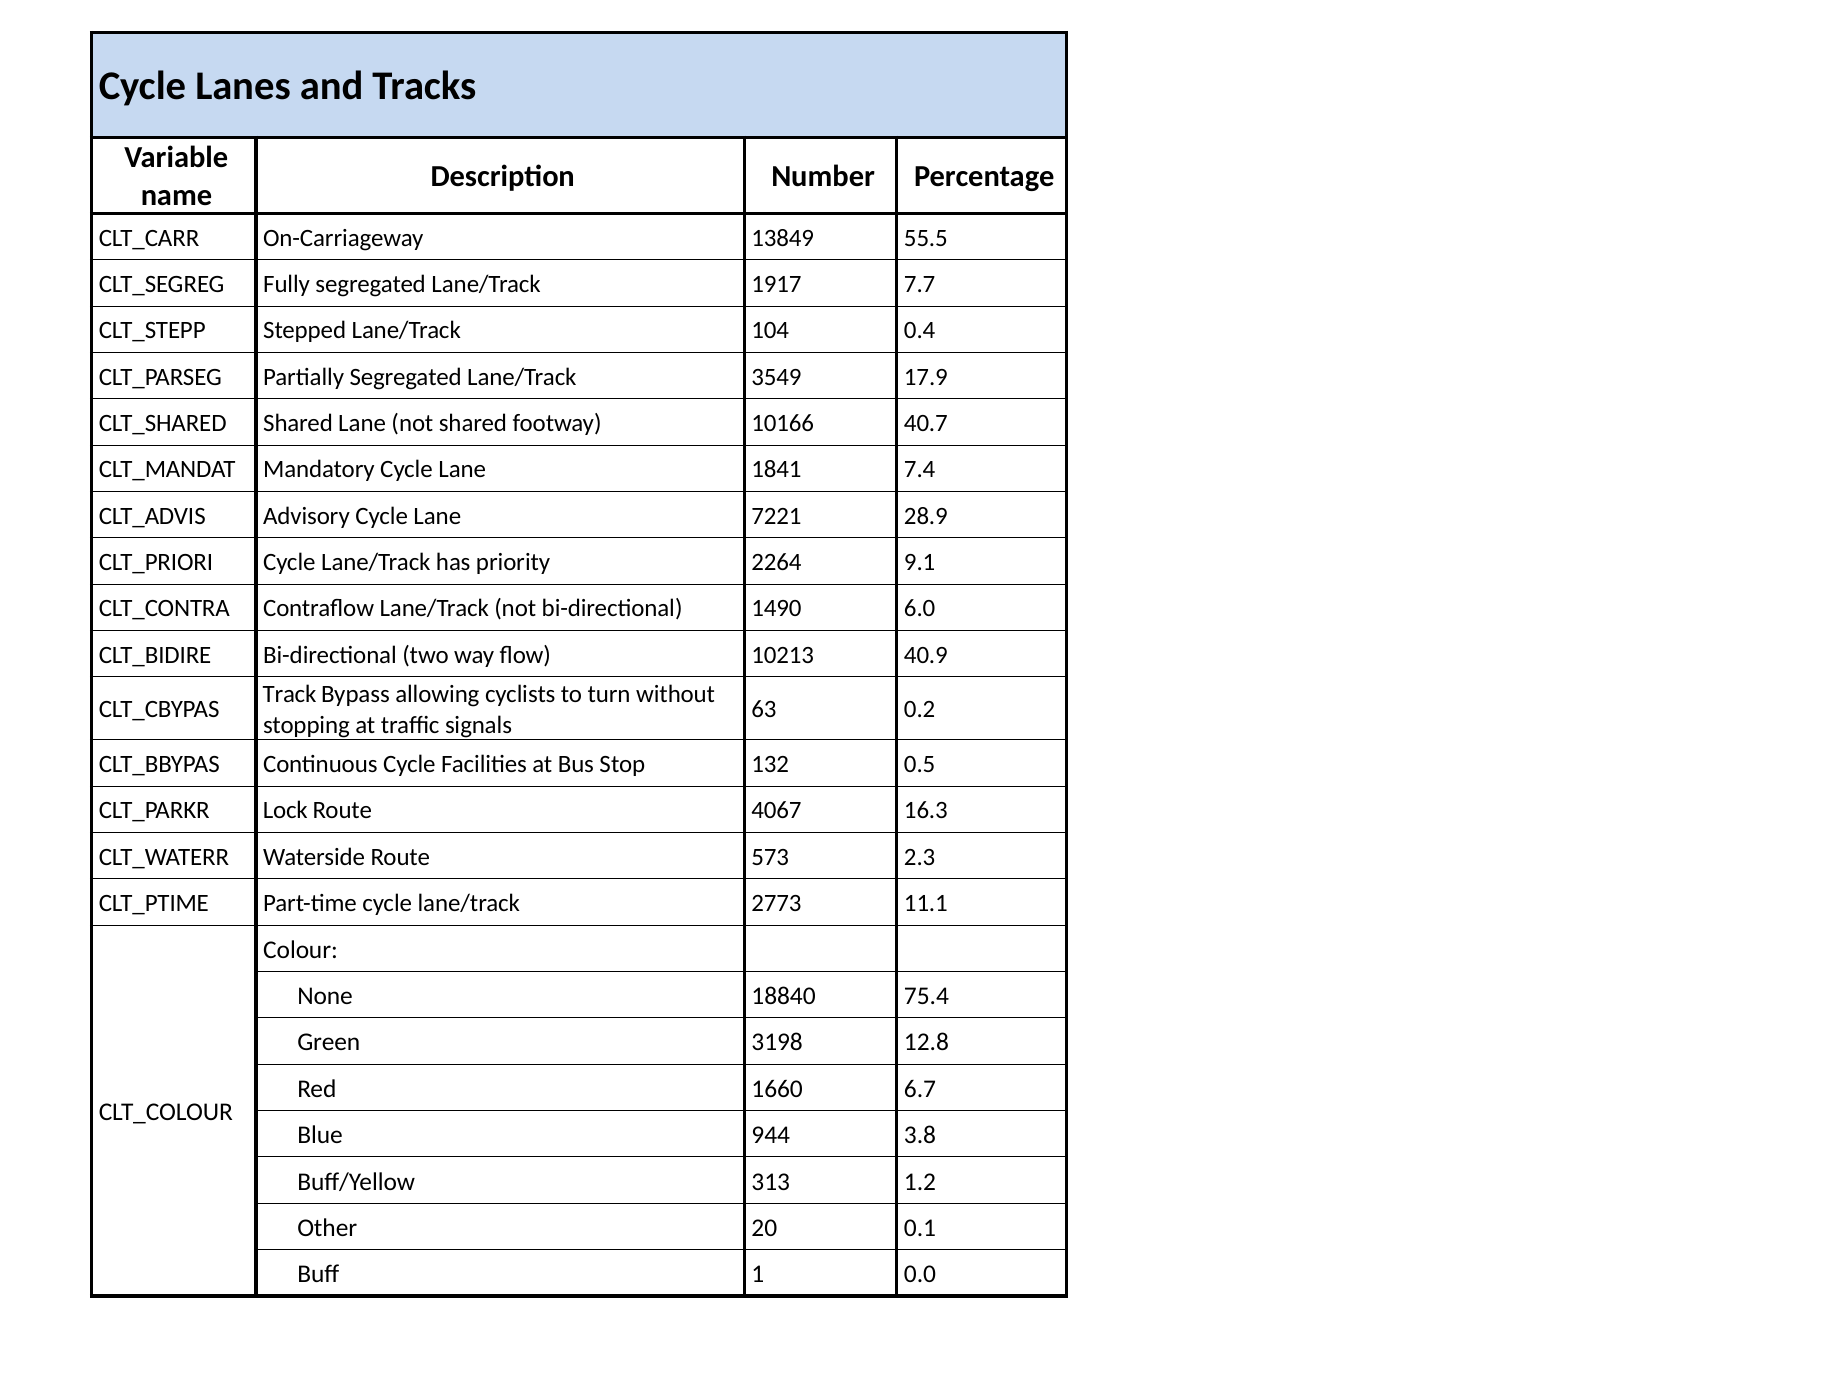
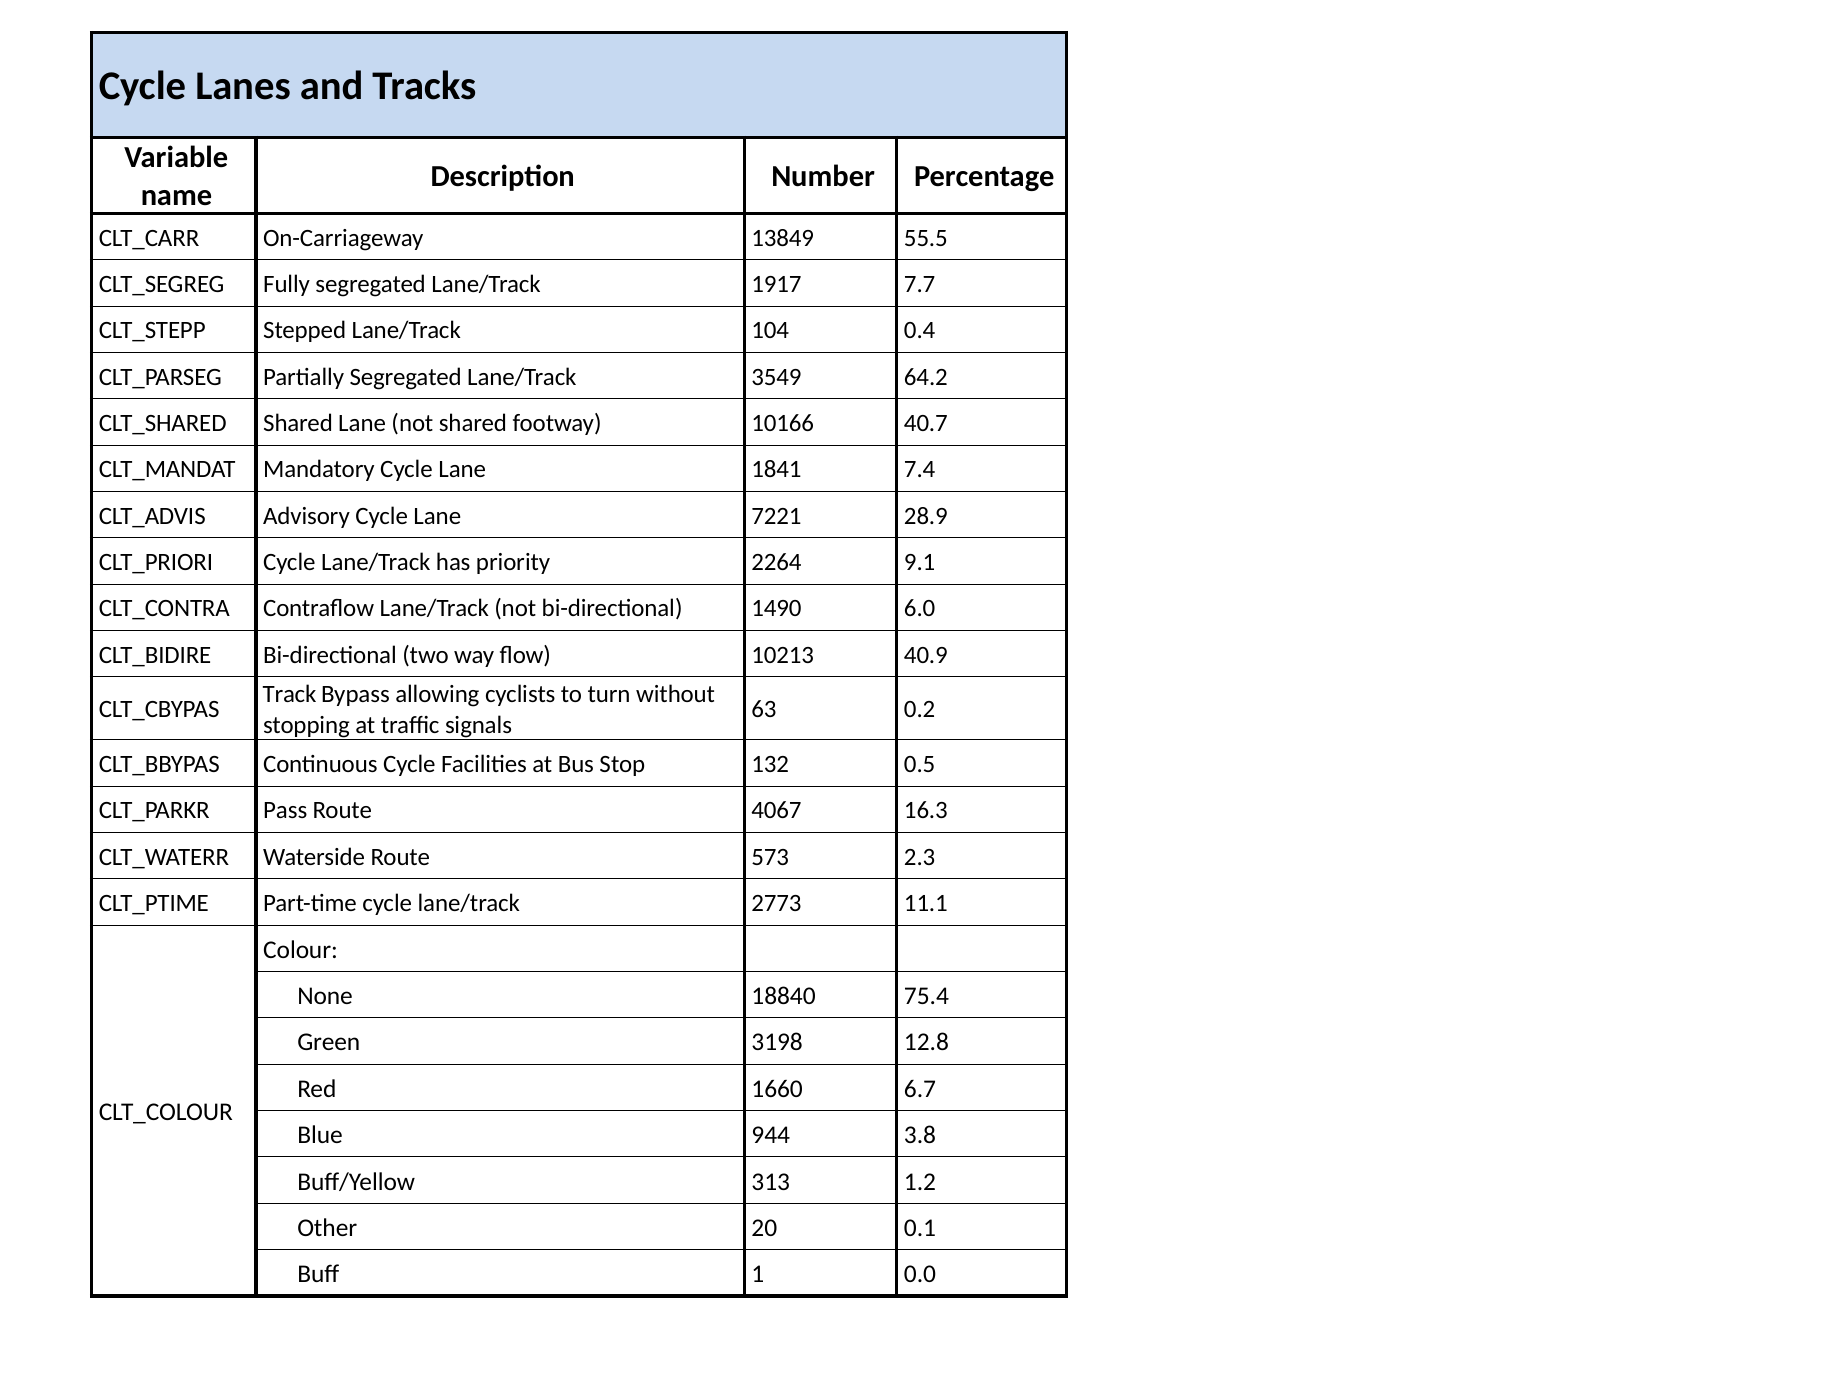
17.9: 17.9 -> 64.2
Lock: Lock -> Pass
